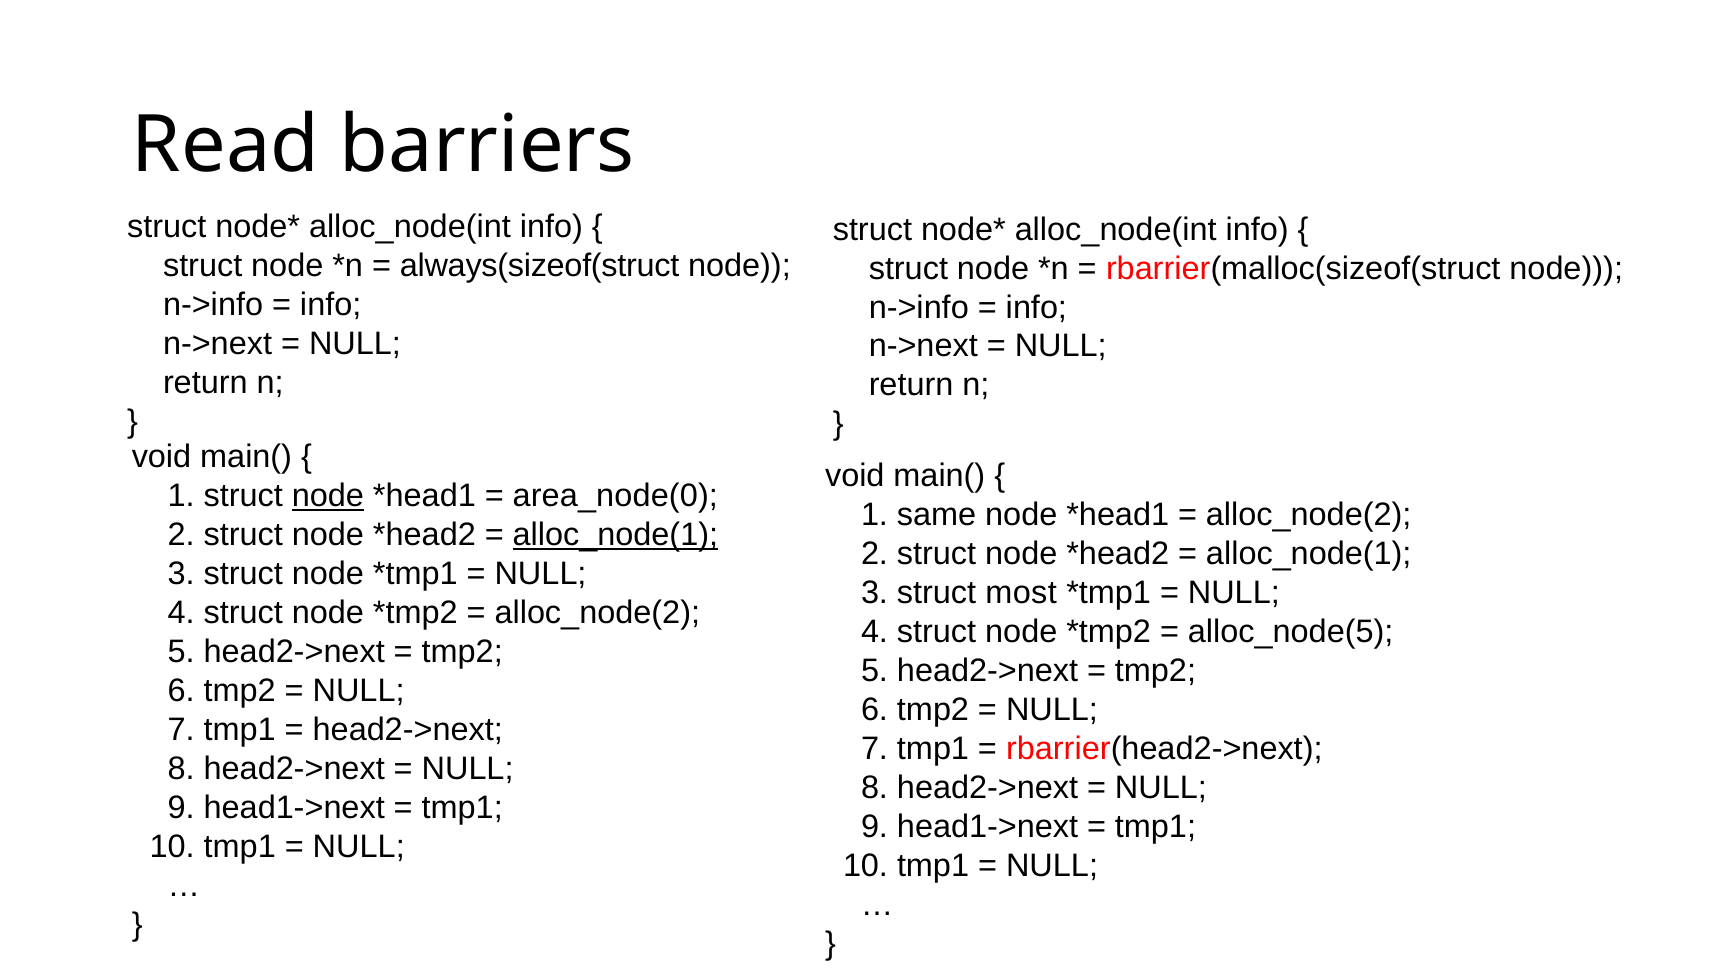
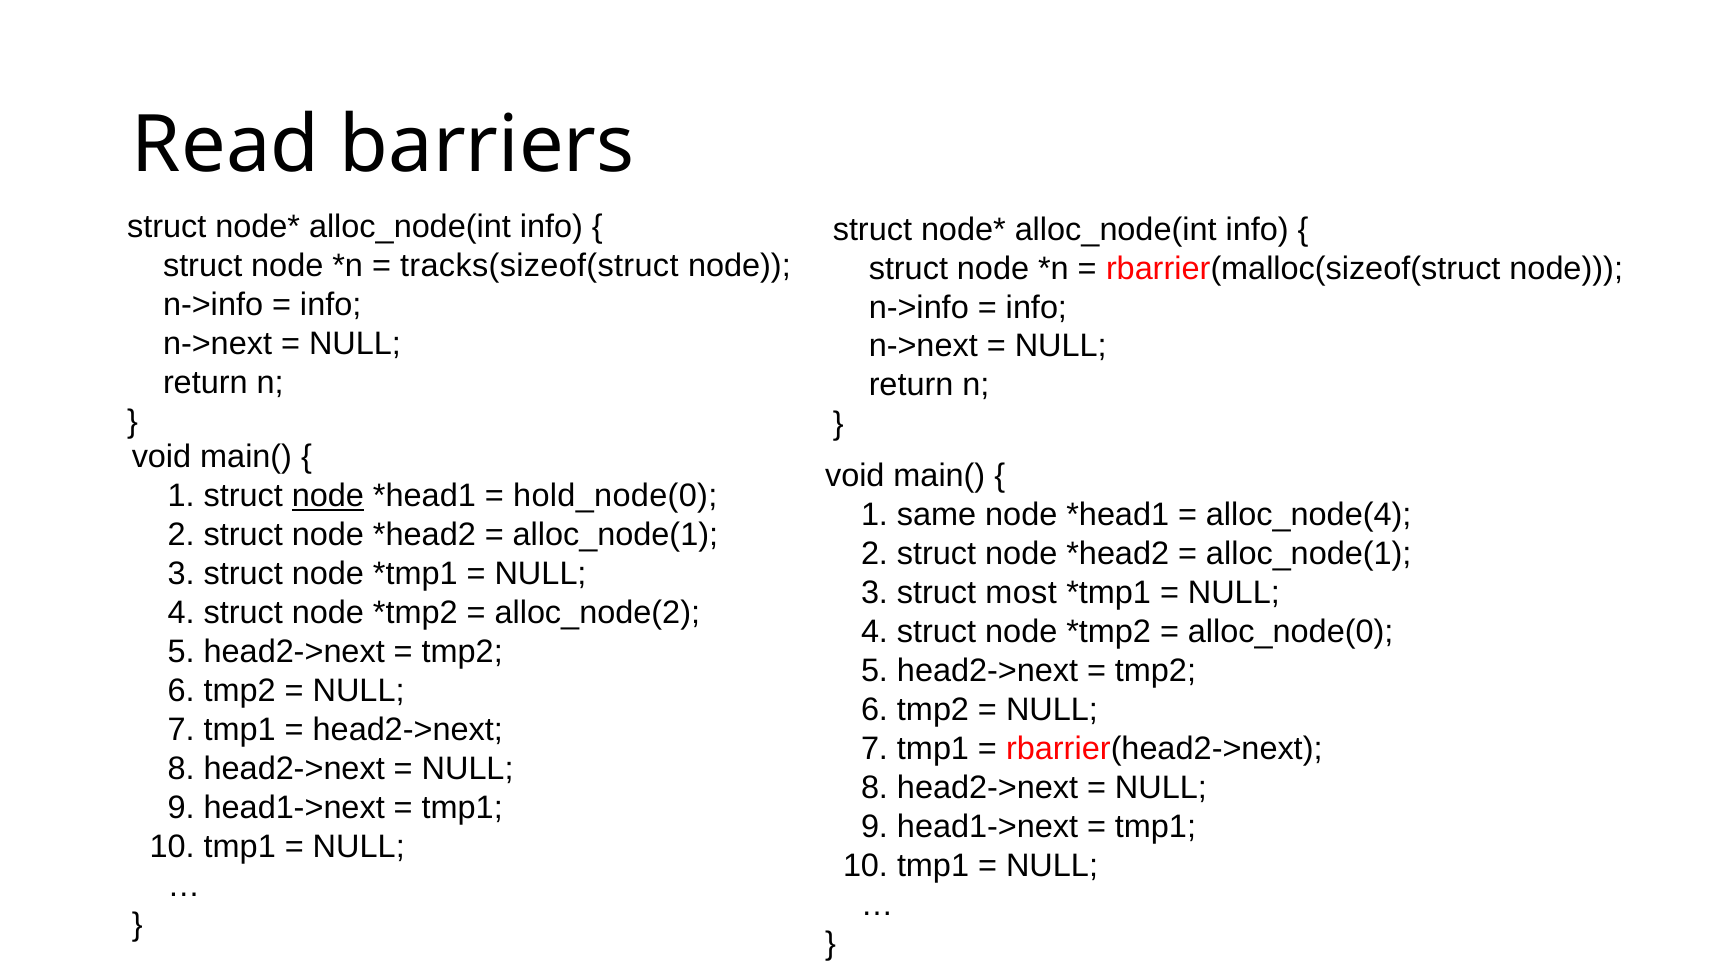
always(sizeof(struct: always(sizeof(struct -> tracks(sizeof(struct
area_node(0: area_node(0 -> hold_node(0
alloc_node(2 at (1309, 515): alloc_node(2 -> alloc_node(4
alloc_node(1 at (615, 535) underline: present -> none
alloc_node(5: alloc_node(5 -> alloc_node(0
